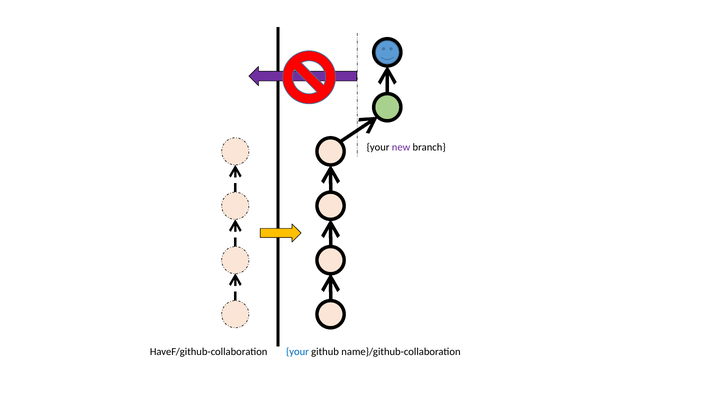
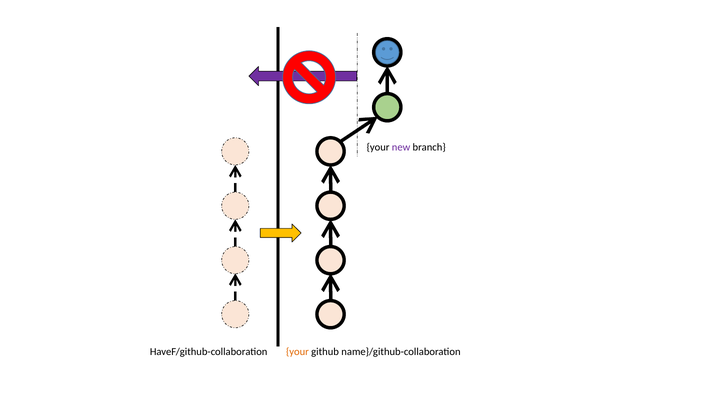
your at (297, 352) colour: blue -> orange
